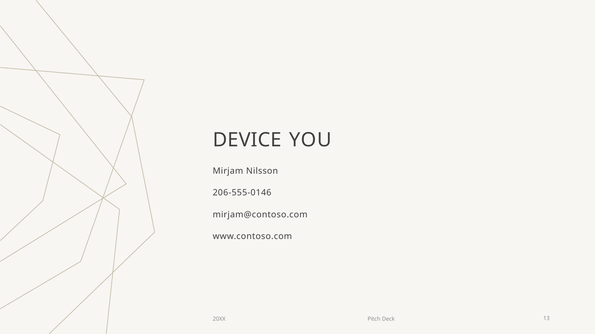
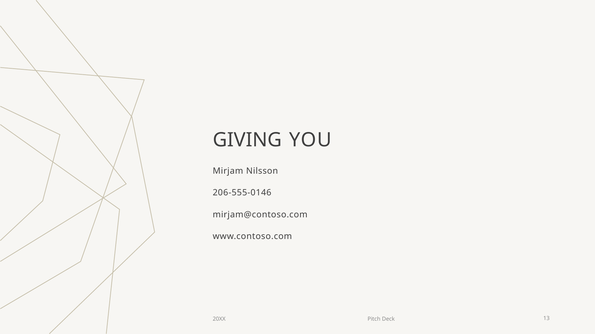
DEVICE: DEVICE -> GIVING
